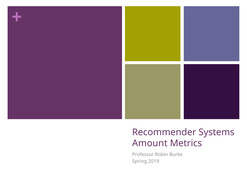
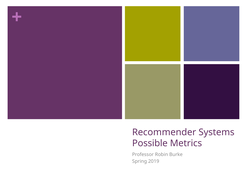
Amount: Amount -> Possible
